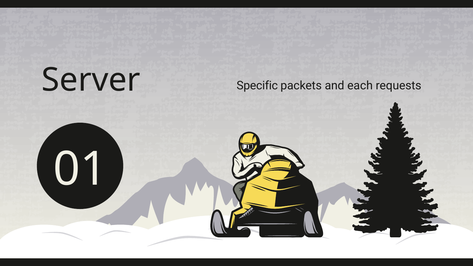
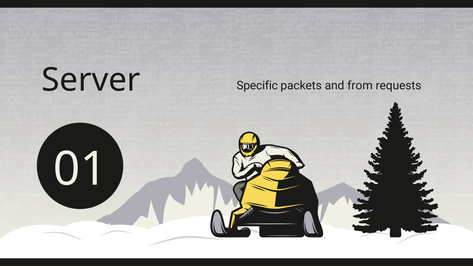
each: each -> from
